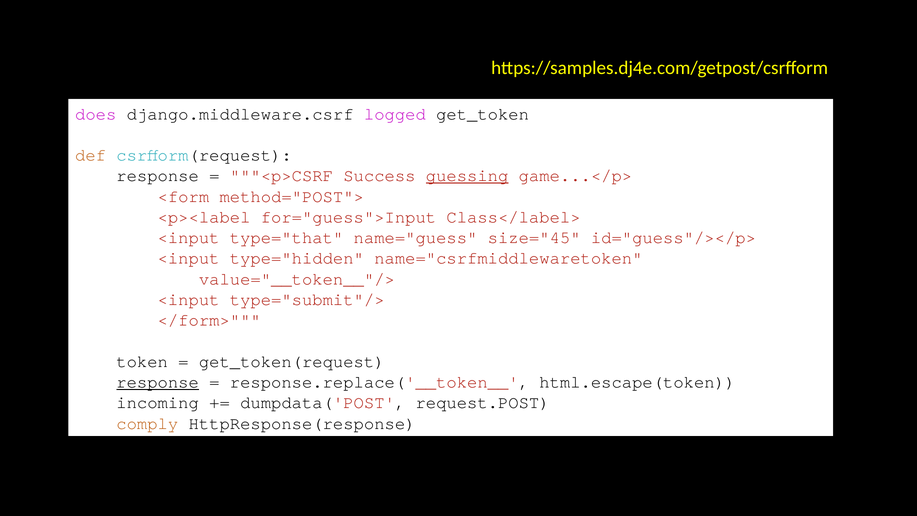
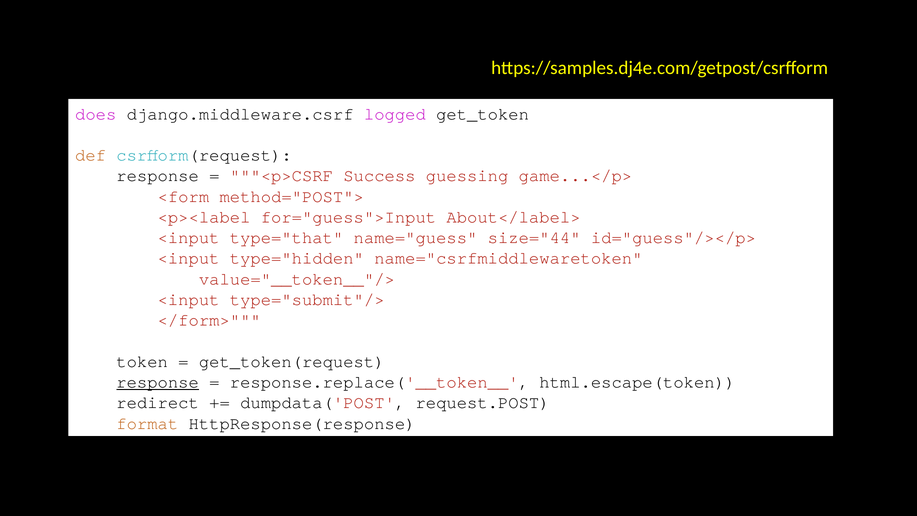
guessing underline: present -> none
Class</label>: Class</label> -> About</label>
size="45: size="45 -> size="44
incoming: incoming -> redirect
comply: comply -> format
